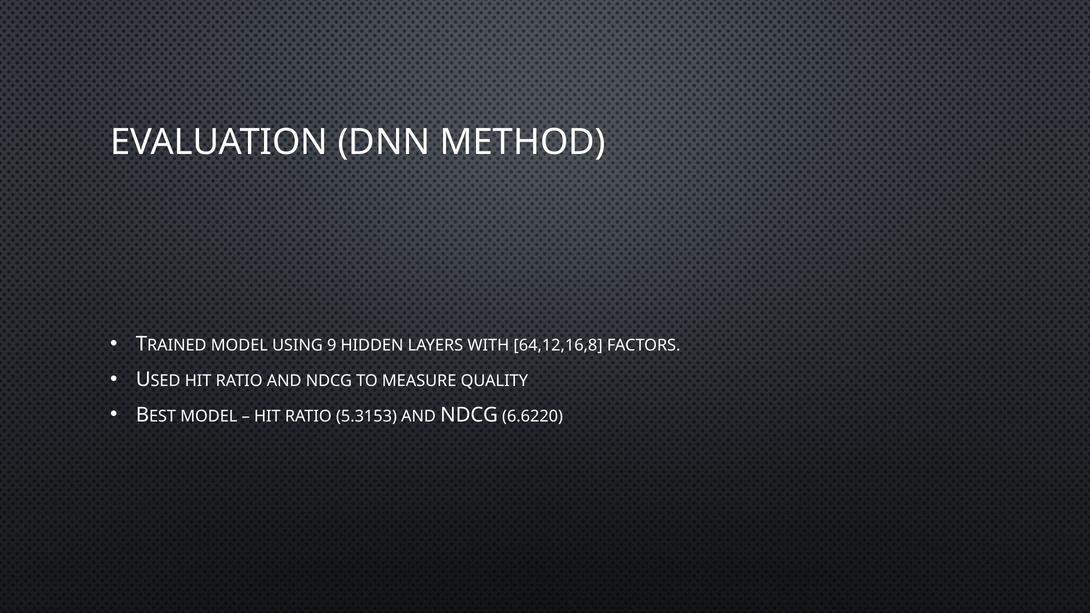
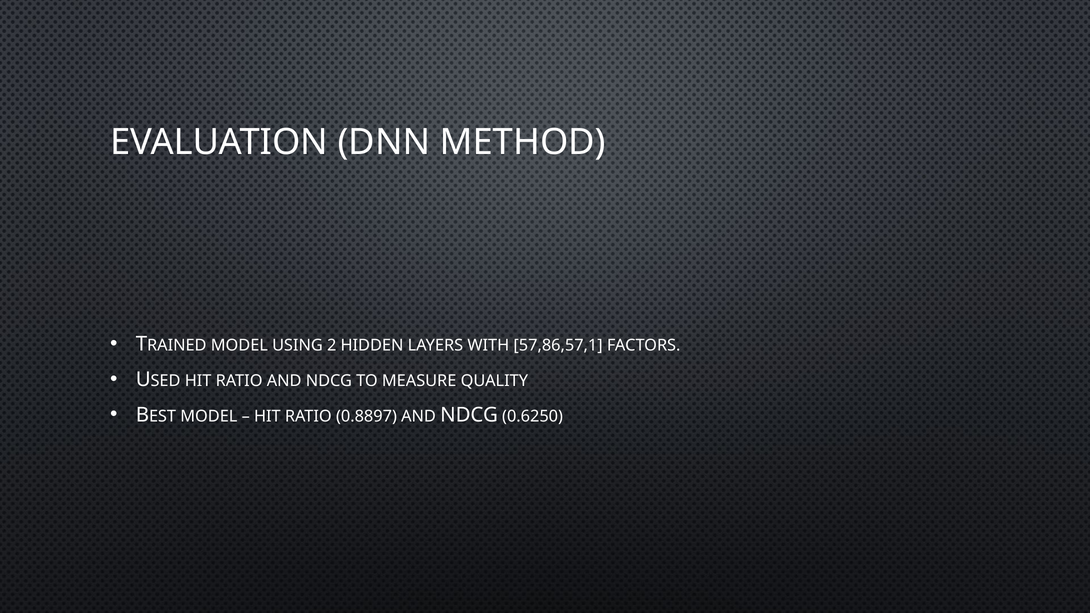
9: 9 -> 2
64,12,16,8: 64,12,16,8 -> 57,86,57,1
5.3153: 5.3153 -> 0.8897
6.6220: 6.6220 -> 0.6250
